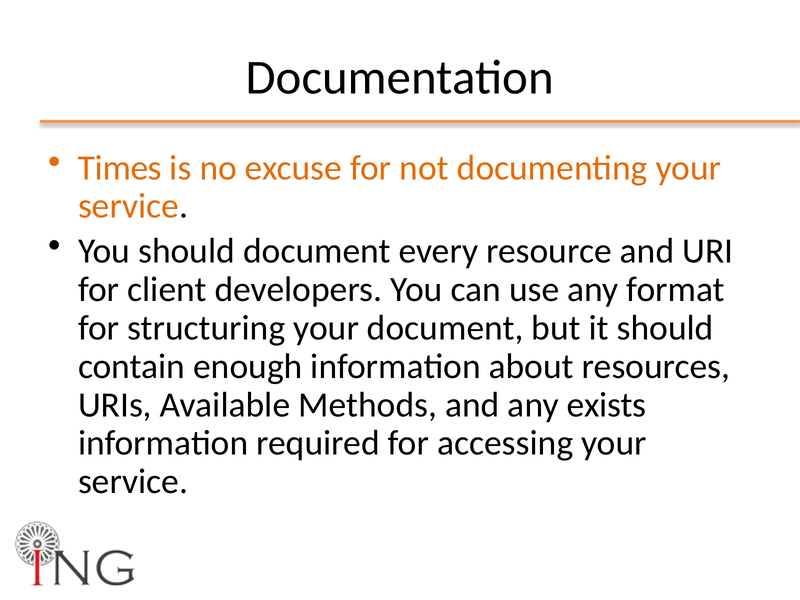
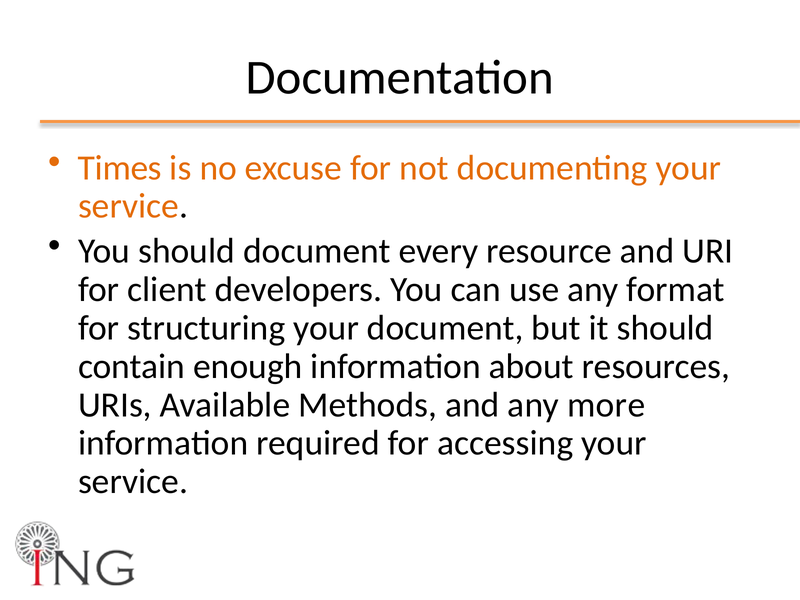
exists: exists -> more
